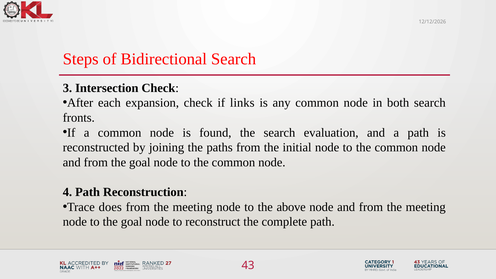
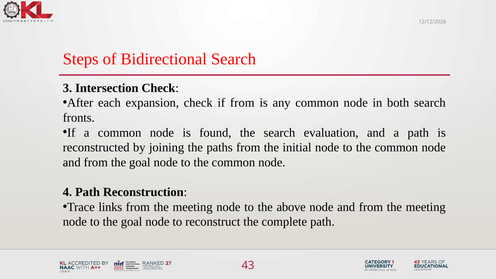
if links: links -> from
does: does -> links
